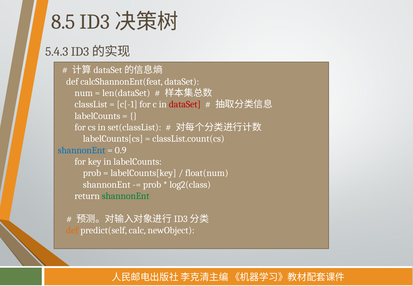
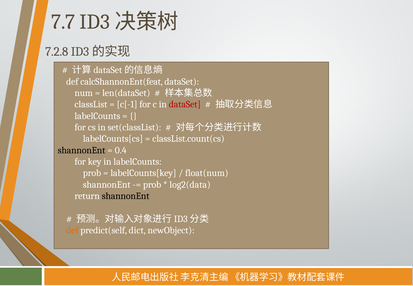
8.5: 8.5 -> 7.7
5.4.3: 5.4.3 -> 7.2.8
shannonEnt at (82, 150) colour: blue -> black
0.9: 0.9 -> 0.4
log2(class: log2(class -> log2(data
shannonEnt at (126, 196) colour: green -> black
calc: calc -> dict
